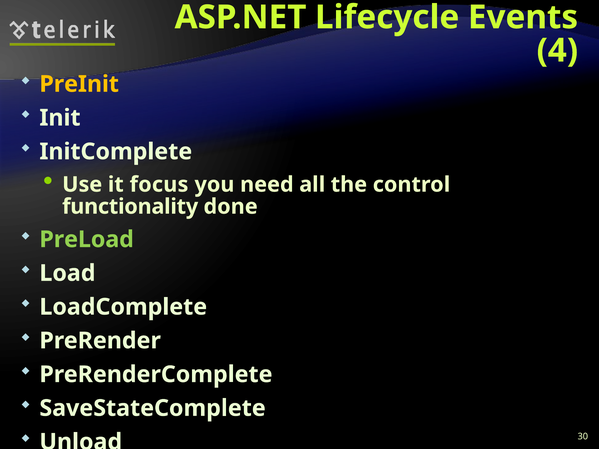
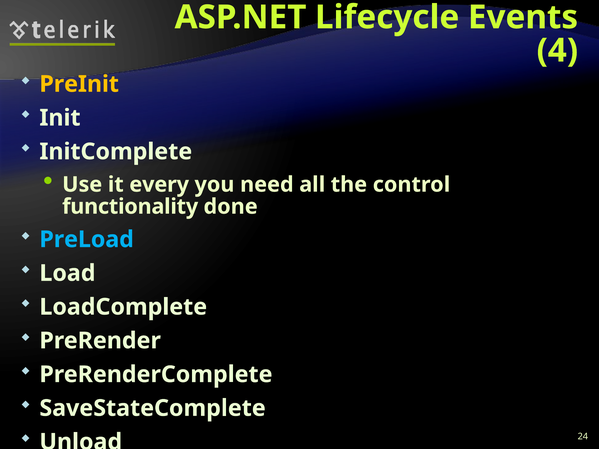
focus: focus -> every
PreLoad colour: light green -> light blue
30: 30 -> 24
